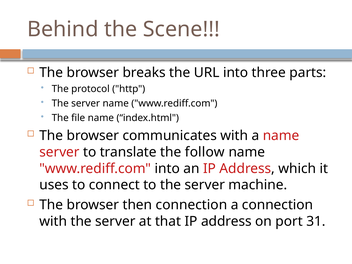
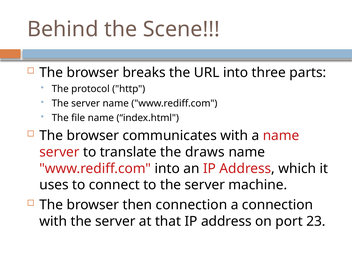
follow: follow -> draws
31: 31 -> 23
